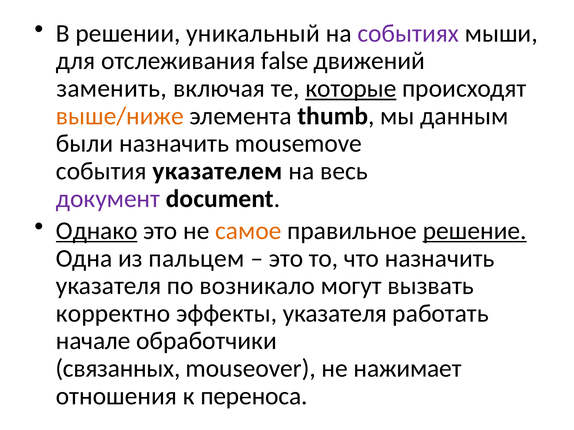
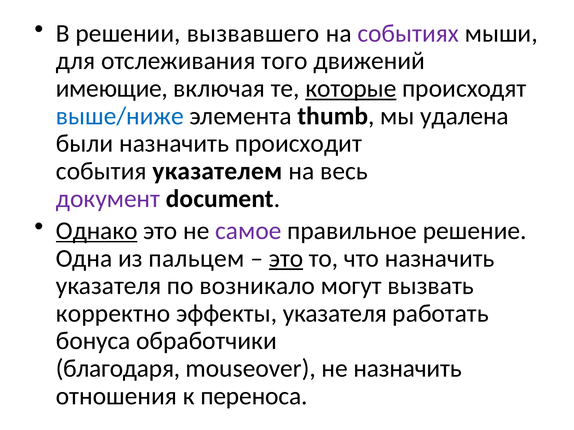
уникальный: уникальный -> вызвавшего
false: false -> того
заменить: заменить -> имеющие
выше/ниже colour: orange -> blue
данным: данным -> удалена
mousemove: mousemove -> происходит
самое colour: orange -> purple
решение underline: present -> none
это at (286, 259) underline: none -> present
начале: начале -> бонуса
связанных: связанных -> благодаря
не нажимает: нажимает -> назначить
